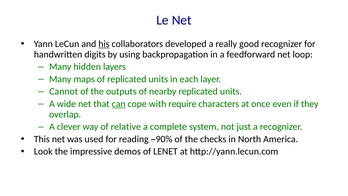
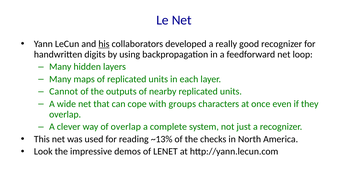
can underline: present -> none
require: require -> groups
of relative: relative -> overlap
~90%: ~90% -> ~13%
